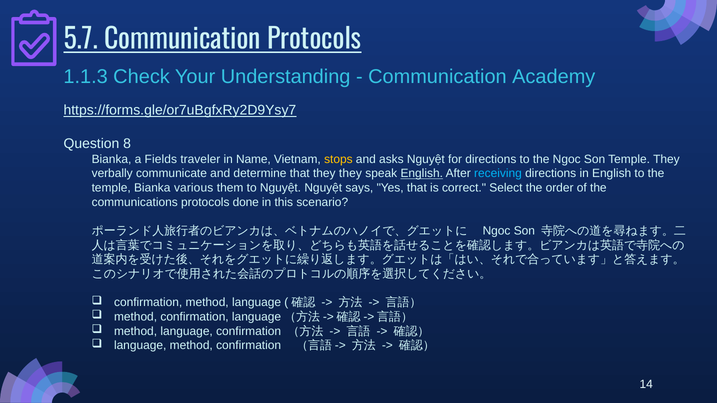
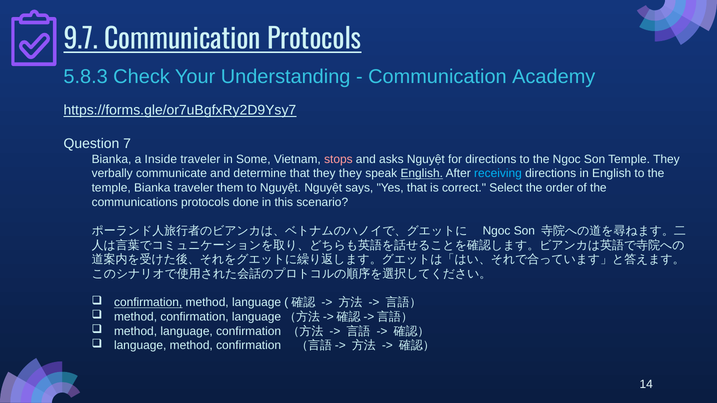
5.7: 5.7 -> 9.7
1.1.3: 1.1.3 -> 5.8.3
8: 8 -> 7
Fields: Fields -> Inside
Name: Name -> Some
stops colour: yellow -> pink
Bianka various: various -> traveler
confirmation at (148, 303) underline: none -> present
